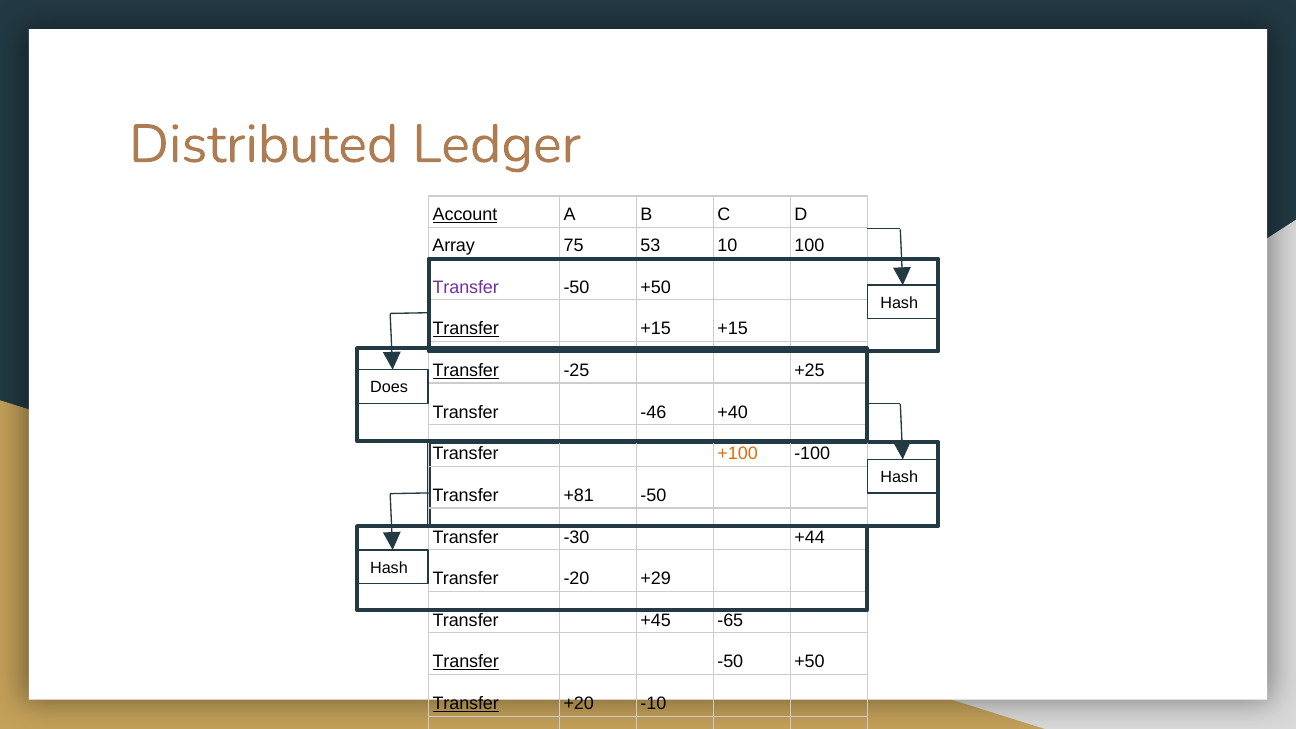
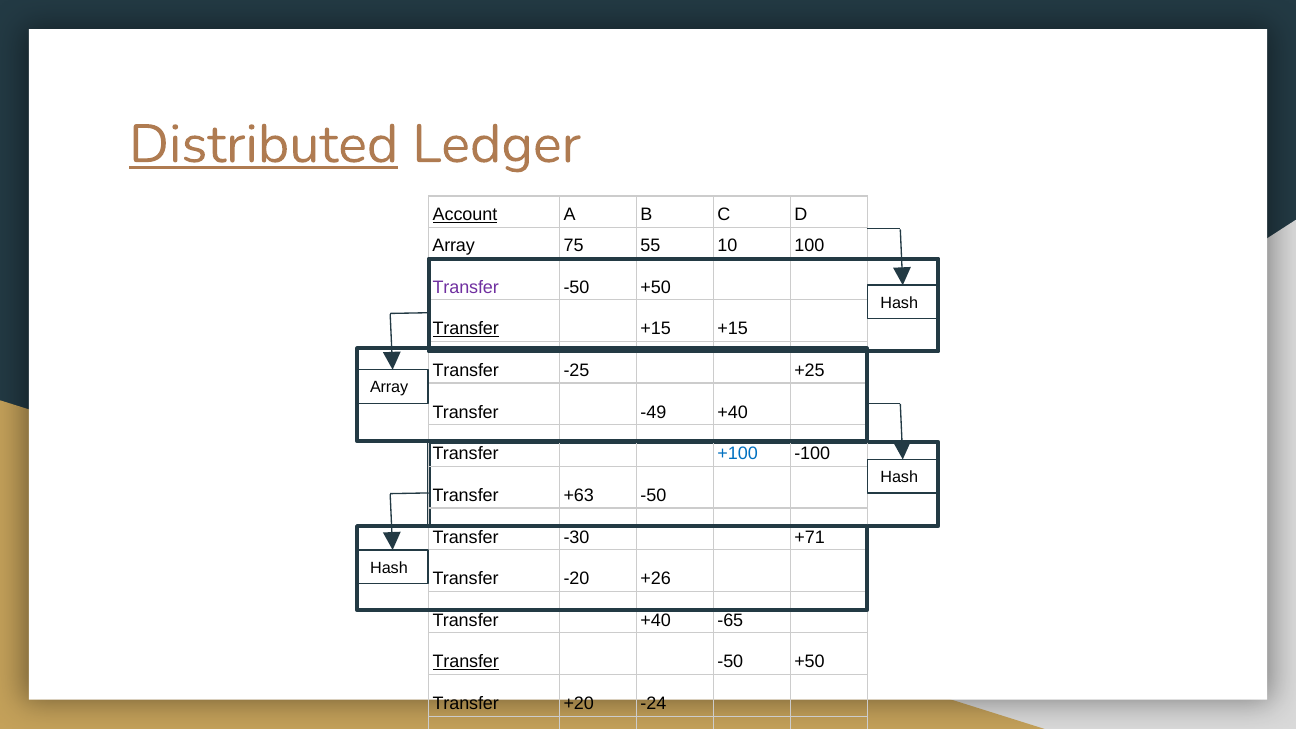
Distributed underline: none -> present
53: 53 -> 55
Transfer at (466, 371) underline: present -> none
Does at (389, 388): Does -> Array
-46: -46 -> -49
+100 colour: orange -> blue
+81: +81 -> +63
+44: +44 -> +71
+29: +29 -> +26
Transfer +45: +45 -> +40
Transfer at (466, 704) underline: present -> none
-10: -10 -> -24
